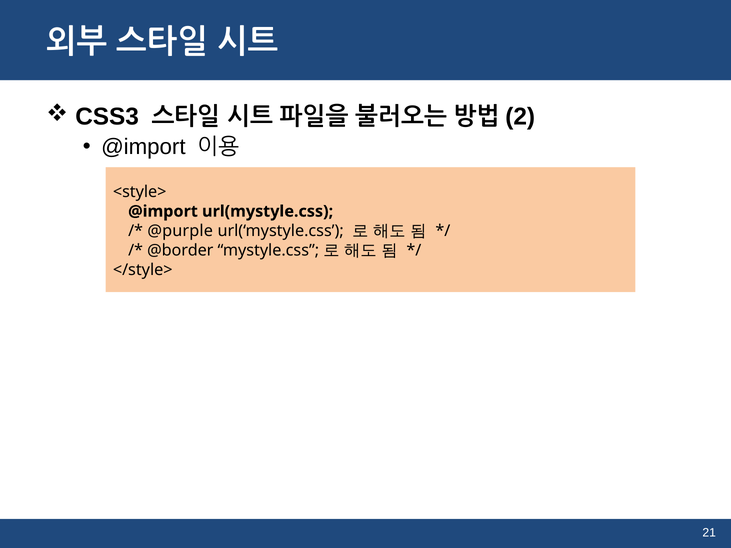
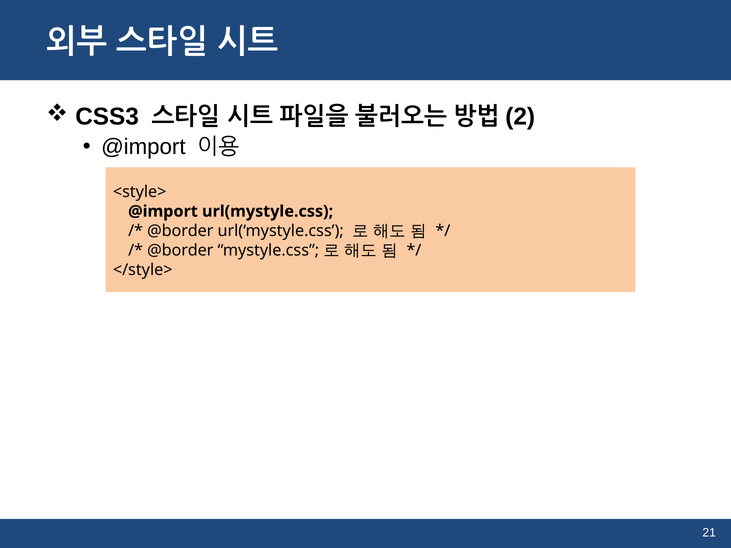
@purple at (180, 231): @purple -> @border
